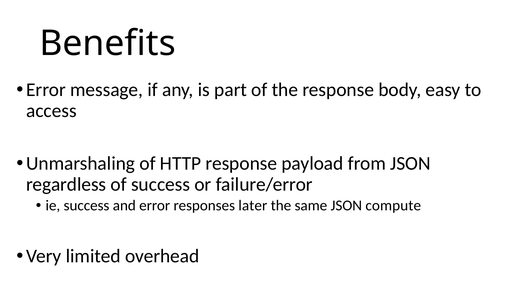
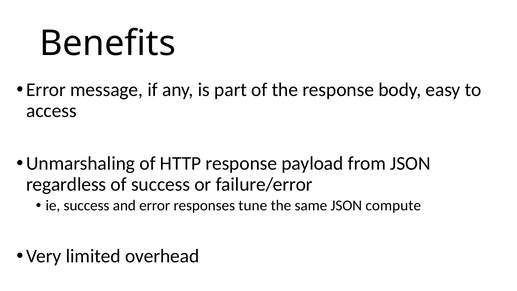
later: later -> tune
